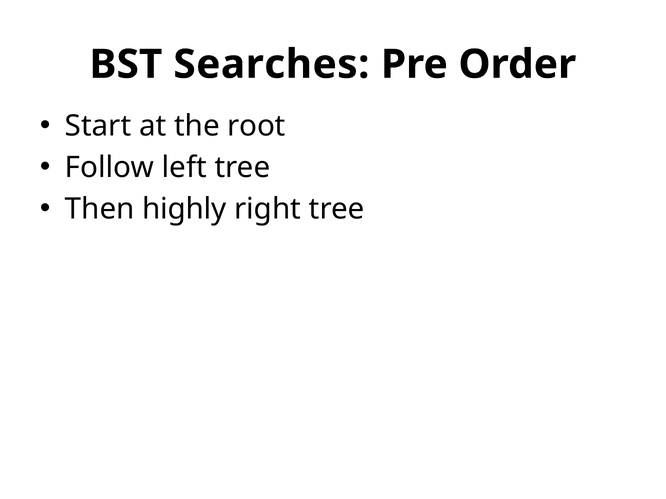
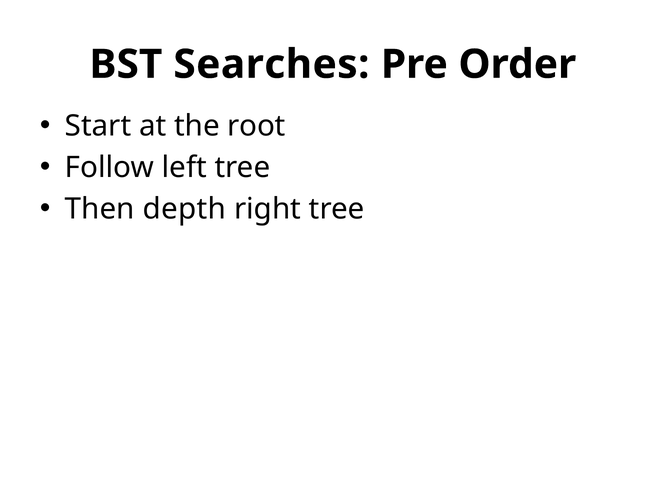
highly: highly -> depth
